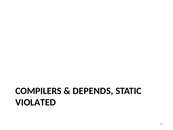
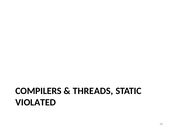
DEPENDS: DEPENDS -> THREADS
